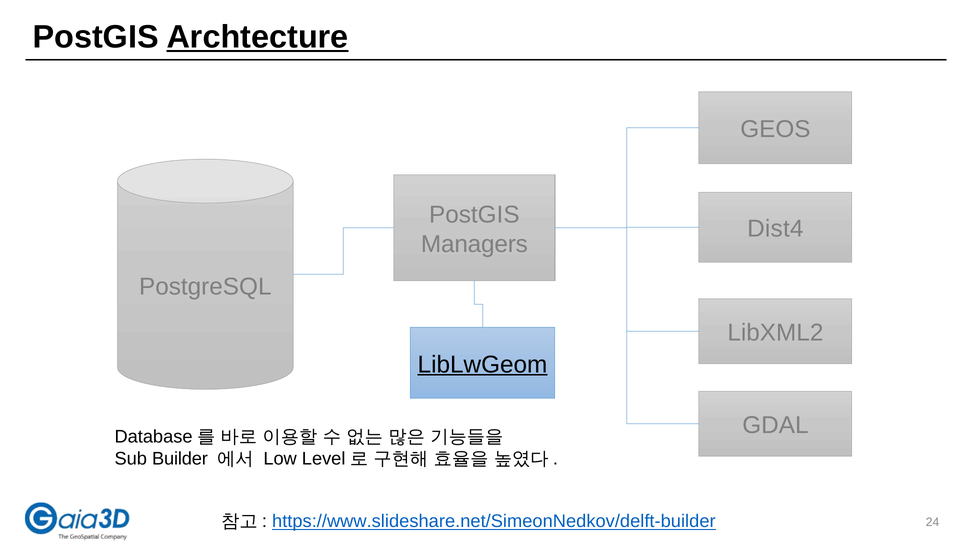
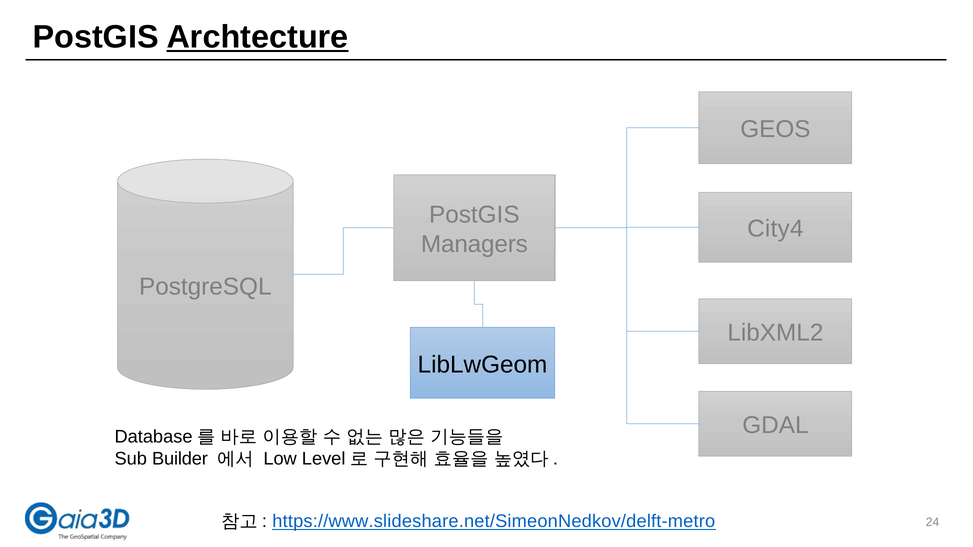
Dist4: Dist4 -> City4
LibLwGeom underline: present -> none
https://www.slideshare.net/SimeonNedkov/delft-builder: https://www.slideshare.net/SimeonNedkov/delft-builder -> https://www.slideshare.net/SimeonNedkov/delft-metro
